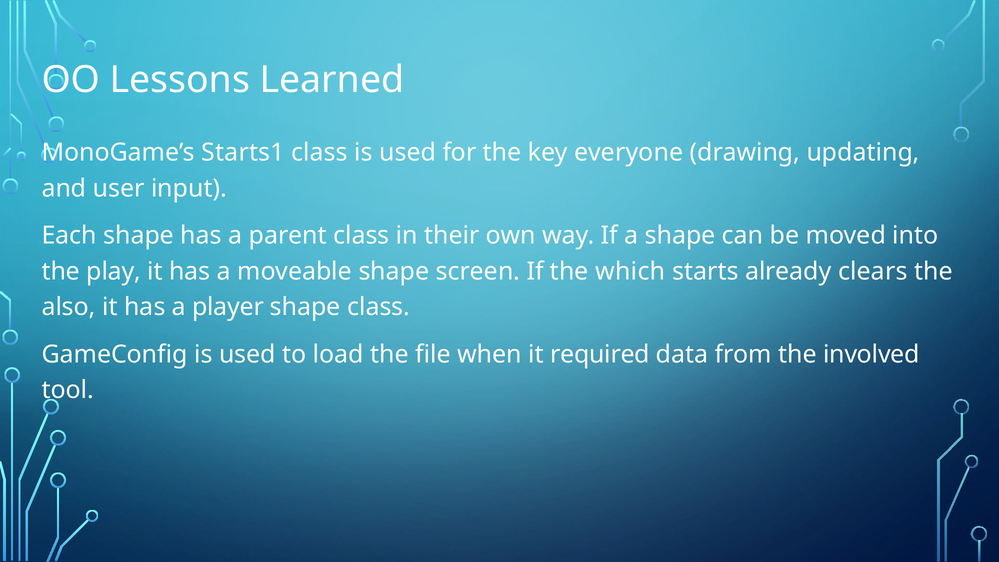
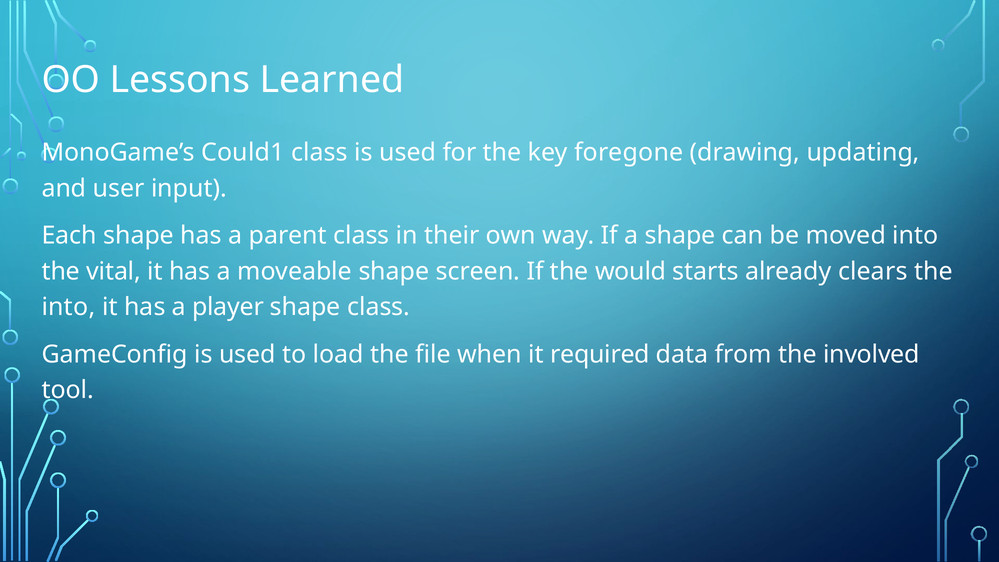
Starts1: Starts1 -> Could1
everyone: everyone -> foregone
play: play -> vital
which: which -> would
also at (69, 307): also -> into
